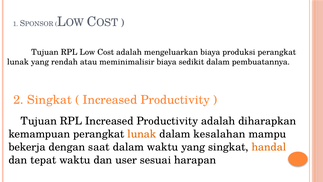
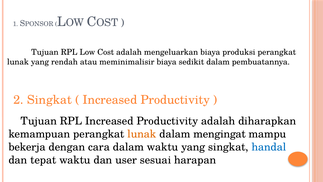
kesalahan: kesalahan -> mengingat
saat: saat -> cara
handal colour: orange -> blue
